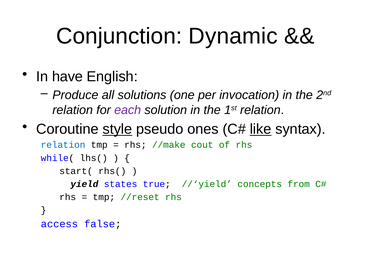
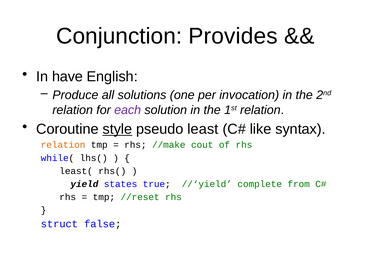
Dynamic: Dynamic -> Provides
ones: ones -> least
like underline: present -> none
relation at (63, 145) colour: blue -> orange
start(: start( -> least(
concepts: concepts -> complete
access: access -> struct
